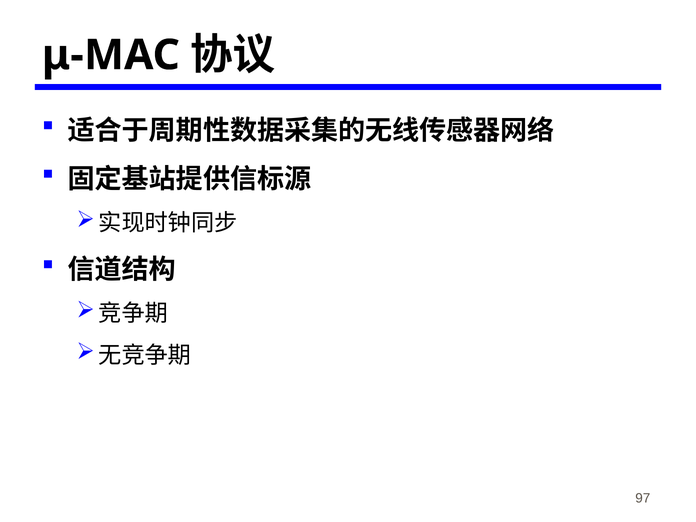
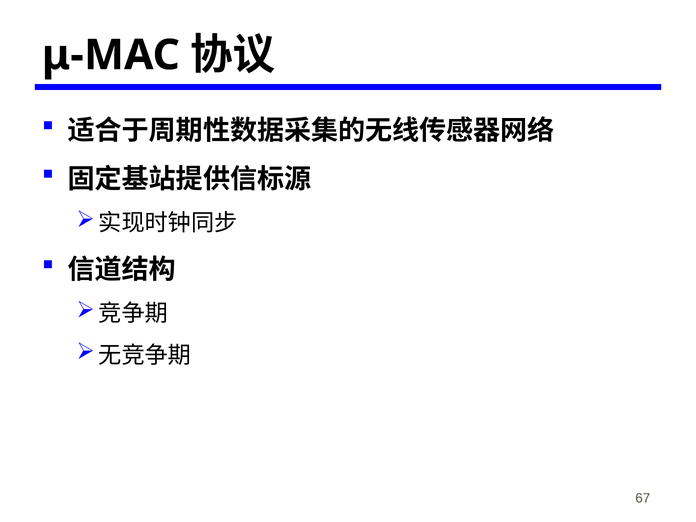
97: 97 -> 67
